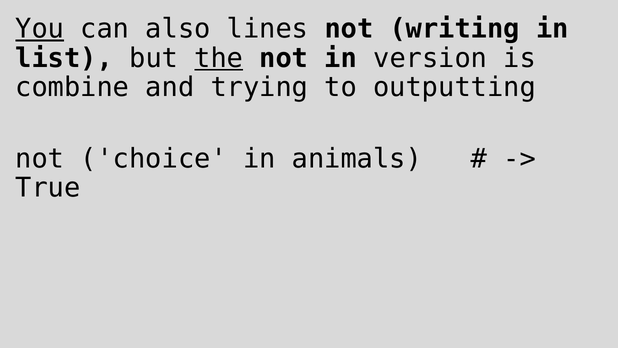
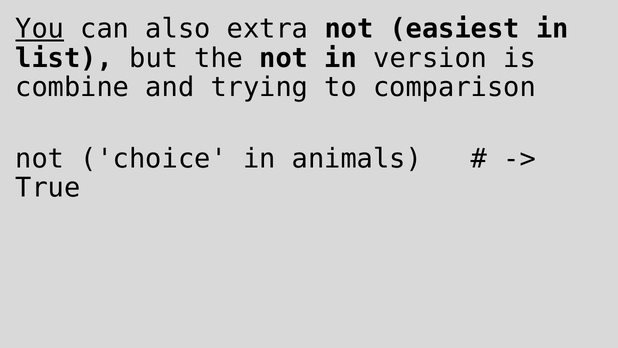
lines: lines -> extra
writing: writing -> easiest
the underline: present -> none
outputting: outputting -> comparison
